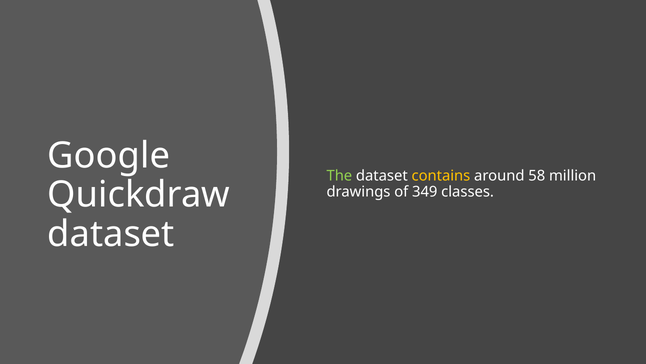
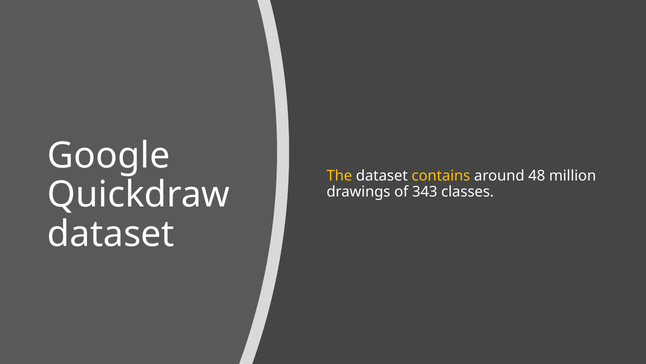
The colour: light green -> yellow
58: 58 -> 48
349: 349 -> 343
